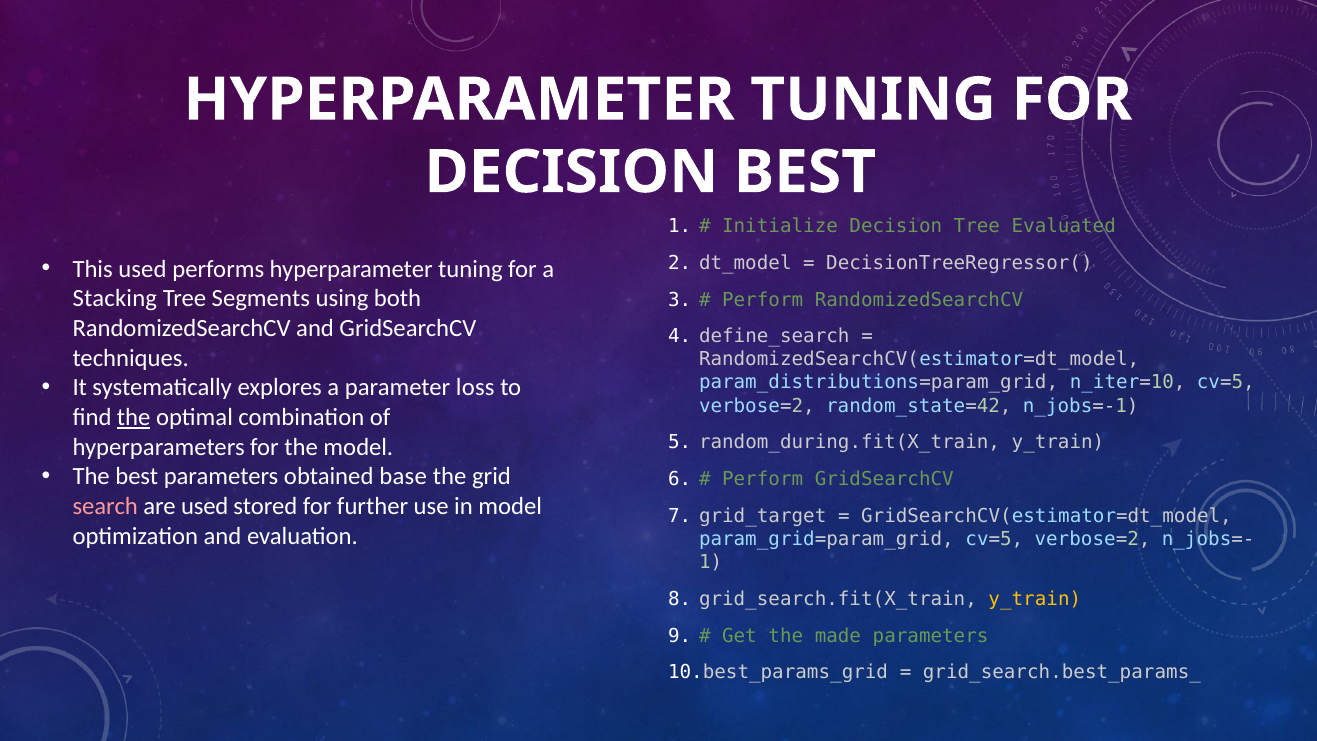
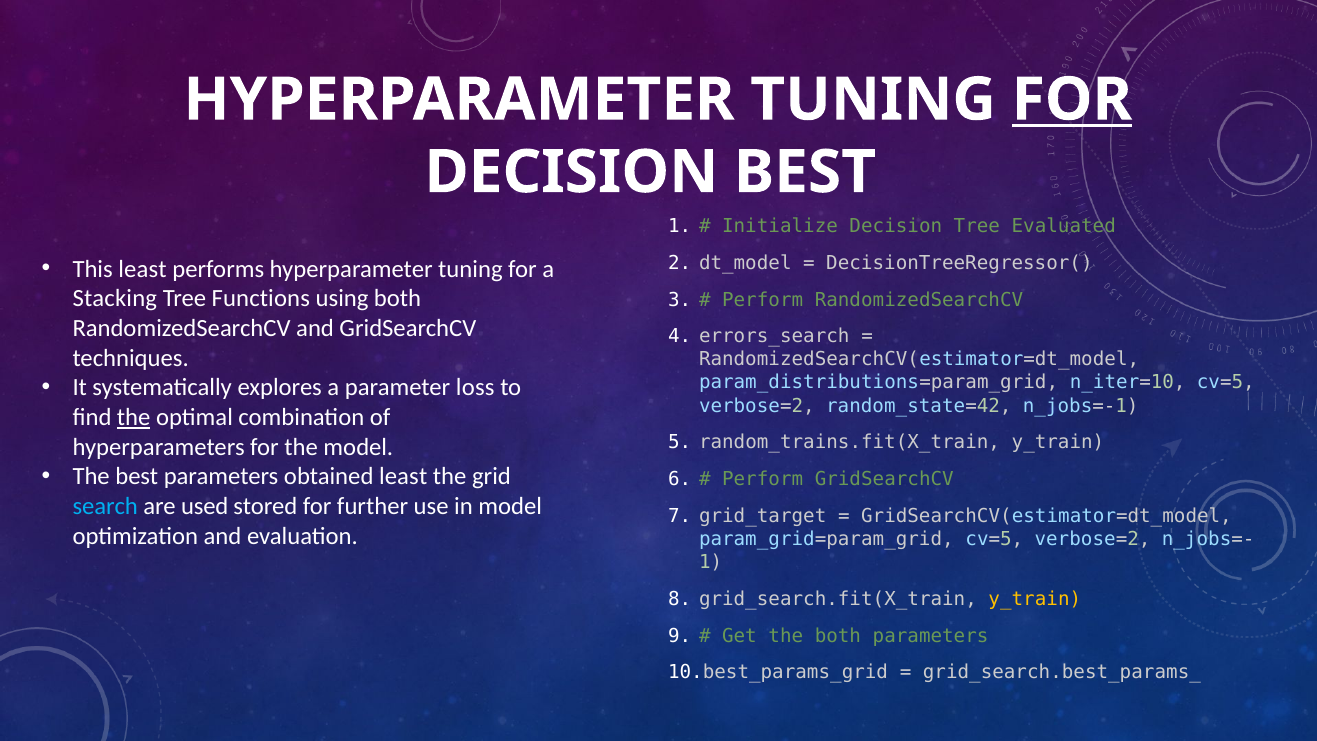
FOR at (1072, 100) underline: none -> present
This used: used -> least
Segments: Segments -> Functions
define_search: define_search -> errors_search
random_during.fit(X_train: random_during.fit(X_train -> random_trains.fit(X_train
obtained base: base -> least
search colour: pink -> light blue
the made: made -> both
